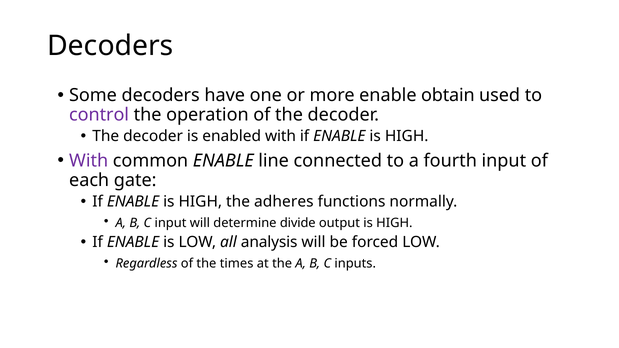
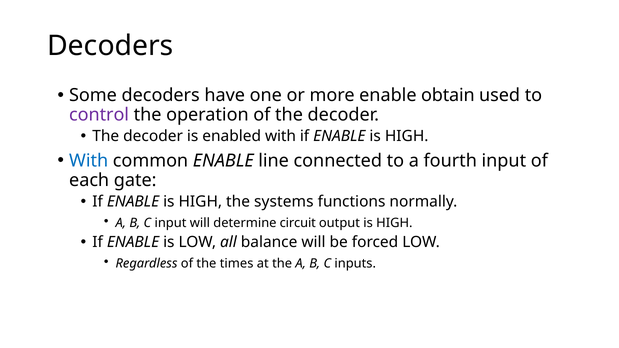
With at (89, 161) colour: purple -> blue
adheres: adheres -> systems
divide: divide -> circuit
analysis: analysis -> balance
